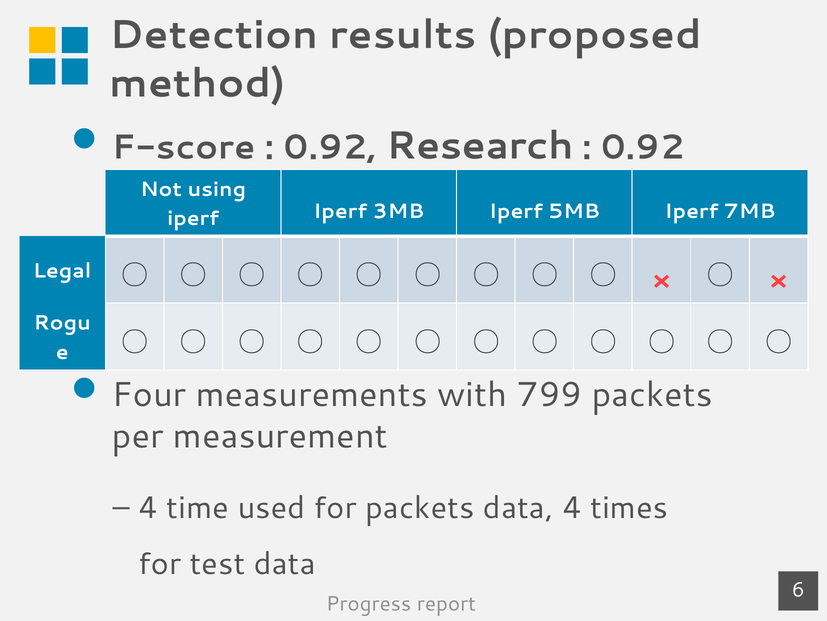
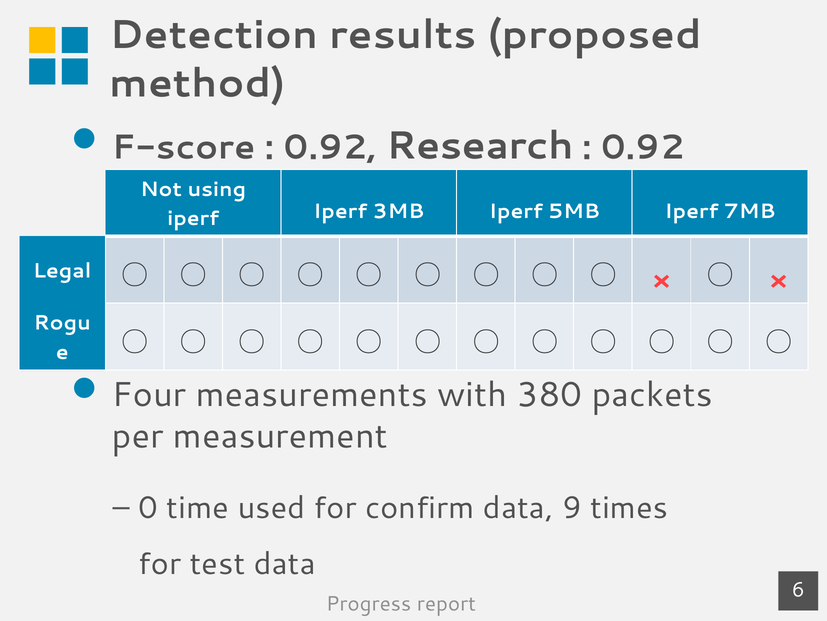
799: 799 -> 380
4 at (148, 507): 4 -> 0
for packets: packets -> confirm
data 4: 4 -> 9
